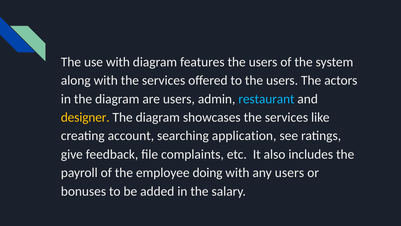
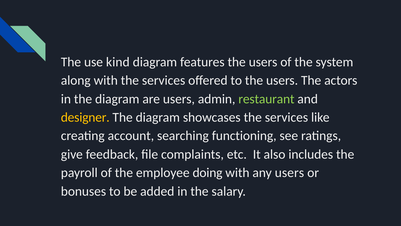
use with: with -> kind
restaurant colour: light blue -> light green
application: application -> functioning
